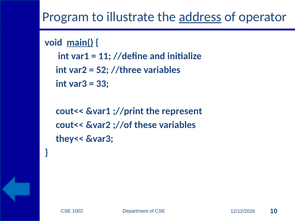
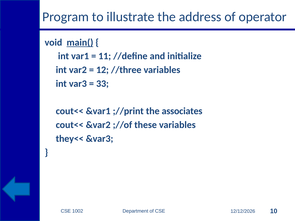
address underline: present -> none
52: 52 -> 12
represent: represent -> associates
